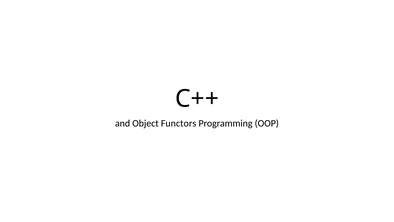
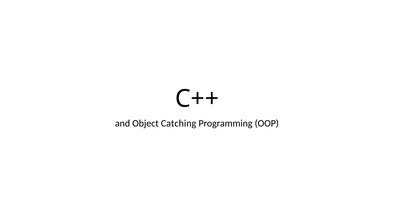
Functors: Functors -> Catching
